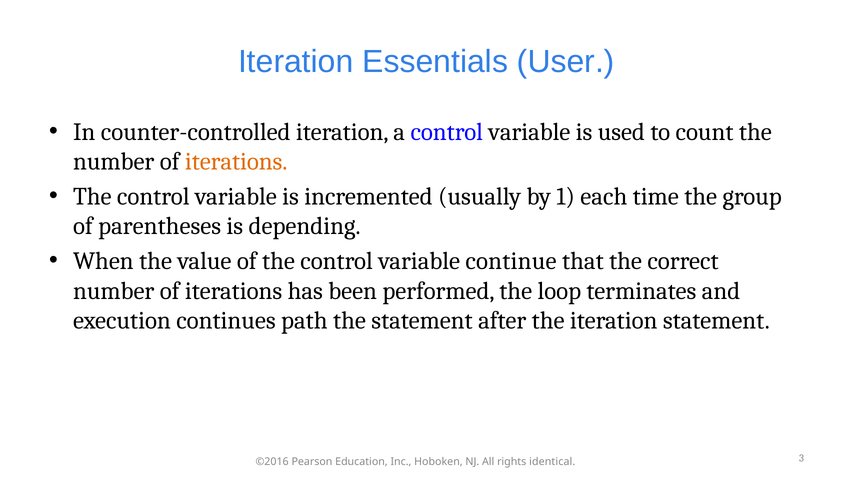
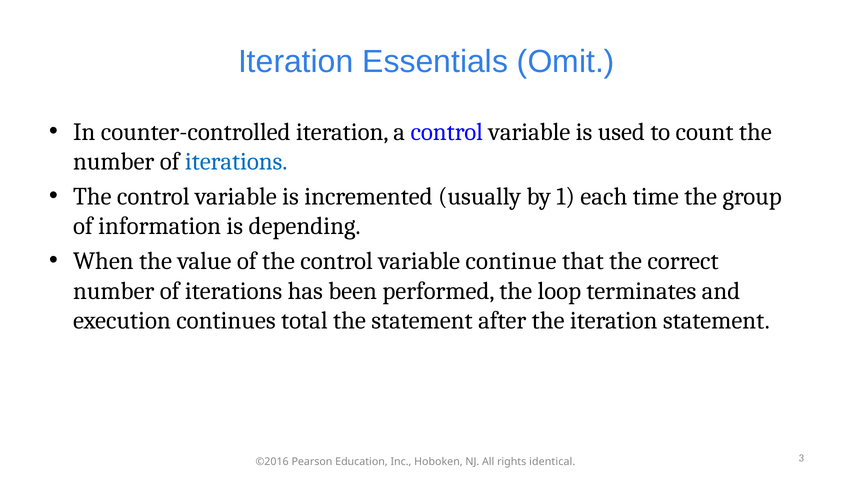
User: User -> Omit
iterations at (236, 162) colour: orange -> blue
parentheses: parentheses -> information
path: path -> total
